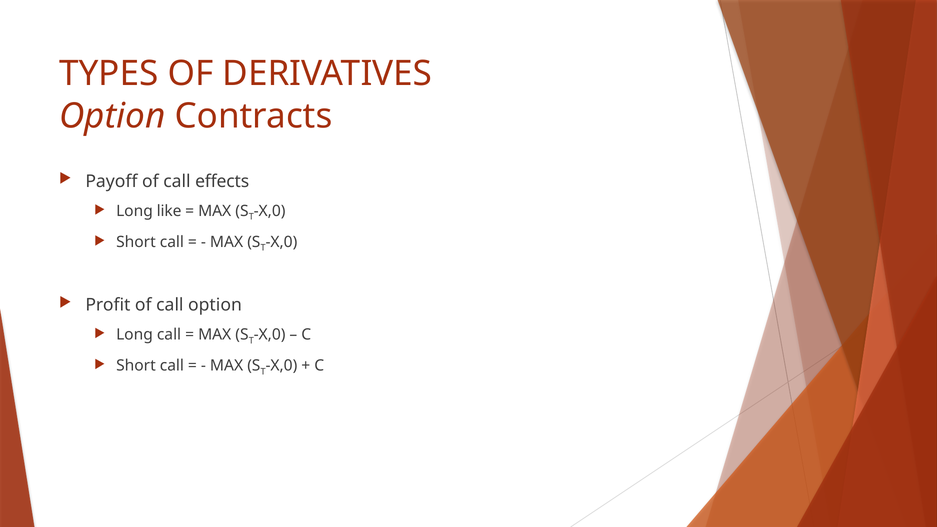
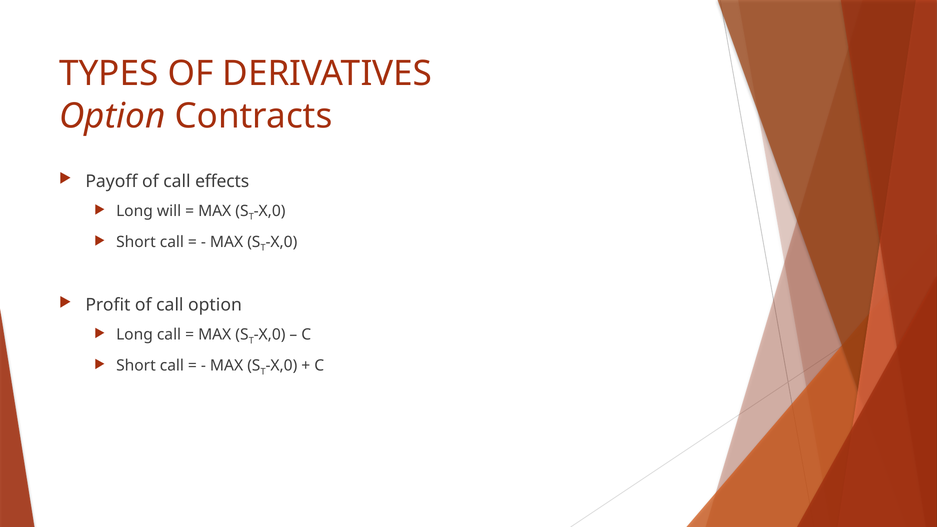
like: like -> will
